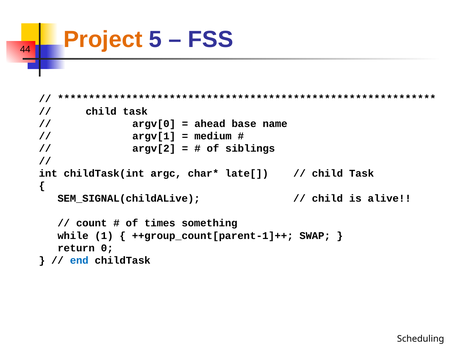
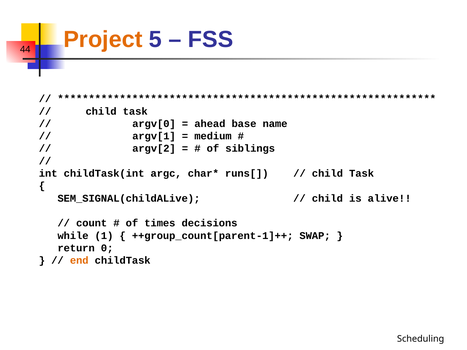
late[: late[ -> runs[
something: something -> decisions
end colour: blue -> orange
